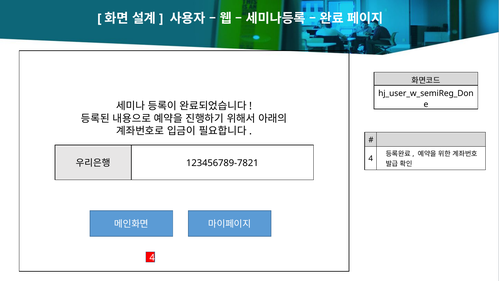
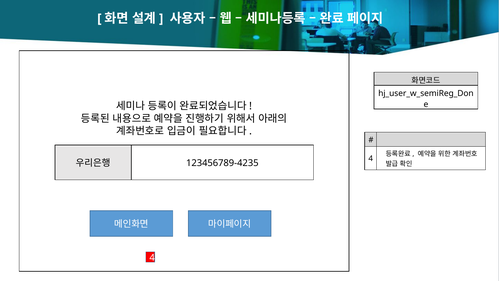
123456789-7821: 123456789-7821 -> 123456789-4235
